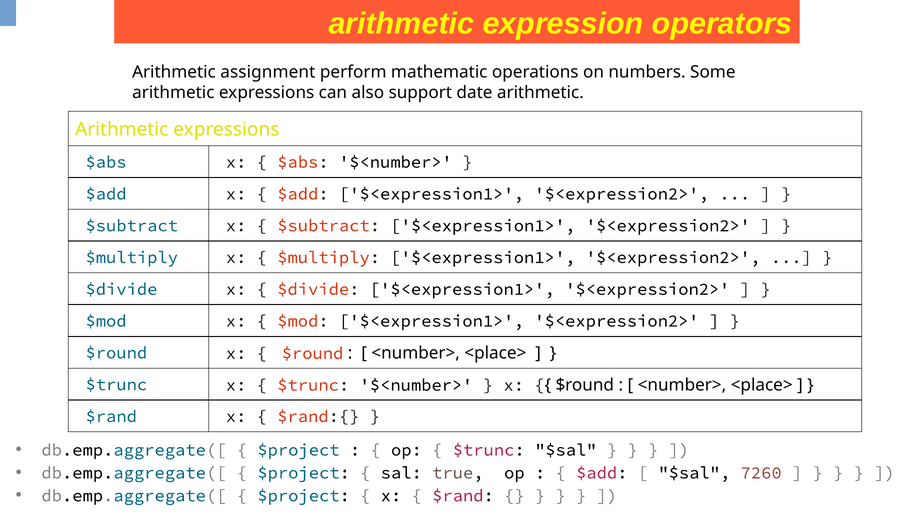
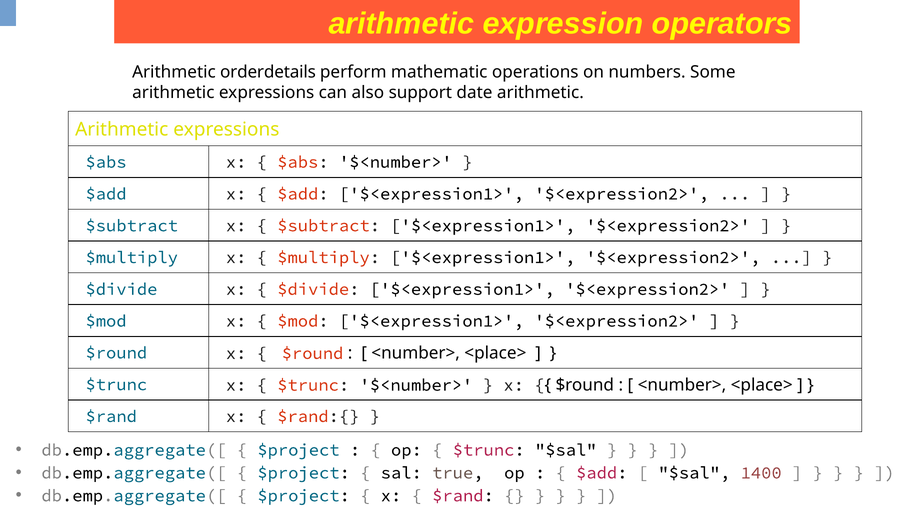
assignment: assignment -> orderdetails
7260: 7260 -> 1400
